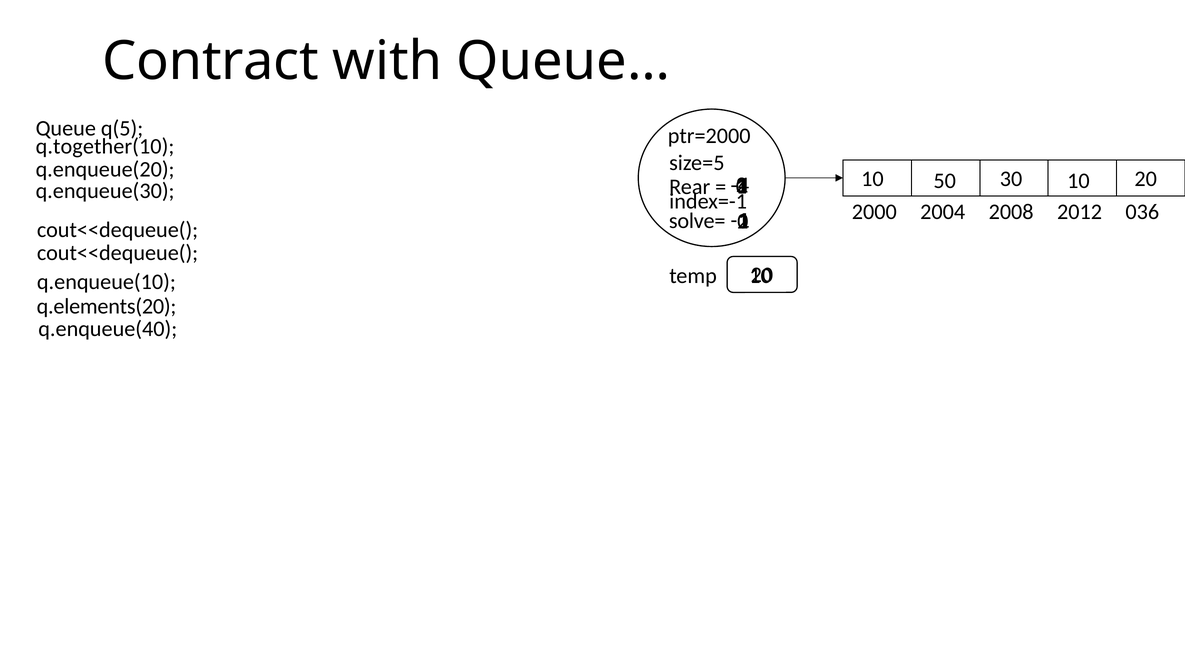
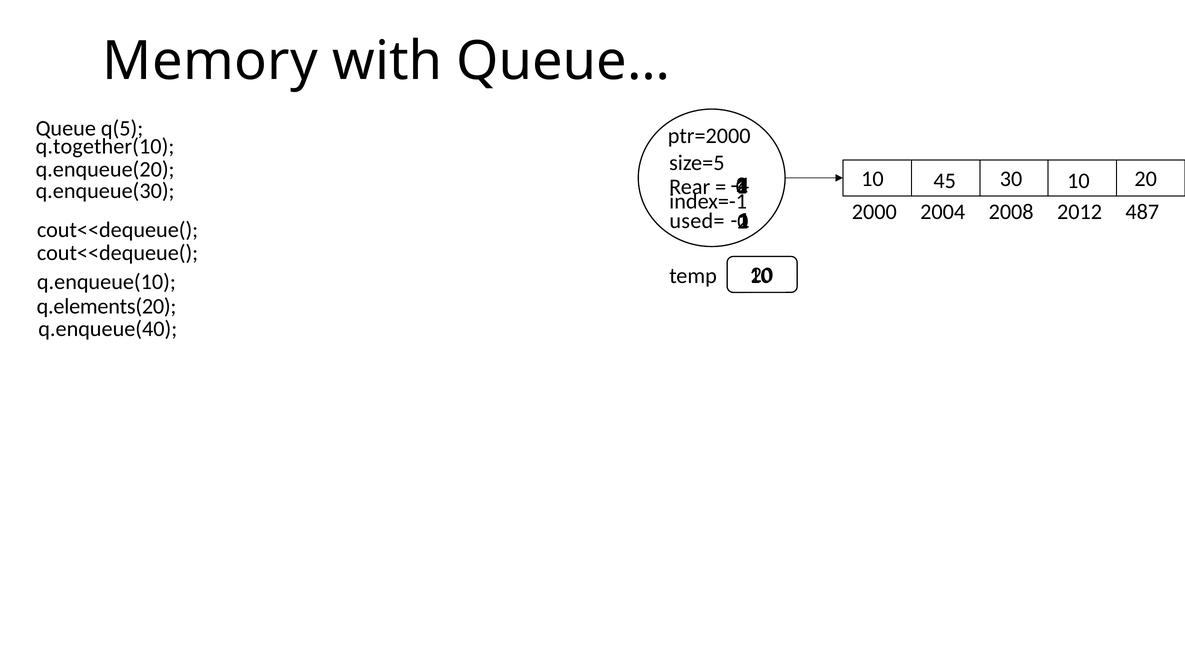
Contract: Contract -> Memory
50: 50 -> 45
036: 036 -> 487
solve=: solve= -> used=
